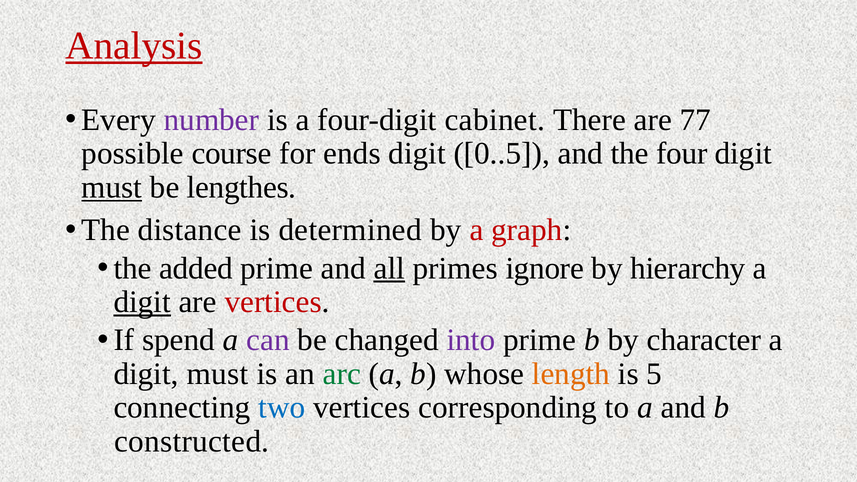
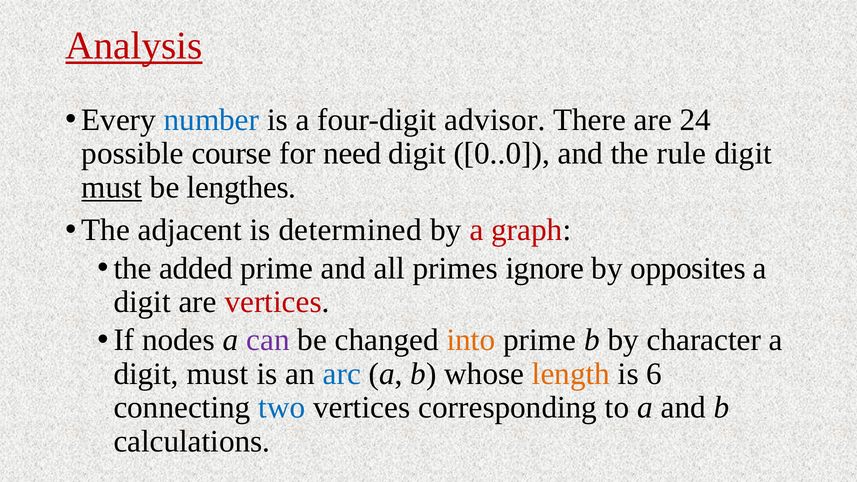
number colour: purple -> blue
cabinet: cabinet -> advisor
77: 77 -> 24
ends: ends -> need
0..5: 0..5 -> 0..0
four: four -> rule
distance: distance -> adjacent
all underline: present -> none
hierarchy: hierarchy -> opposites
digit at (142, 302) underline: present -> none
spend: spend -> nodes
into colour: purple -> orange
arc colour: green -> blue
5: 5 -> 6
constructed: constructed -> calculations
